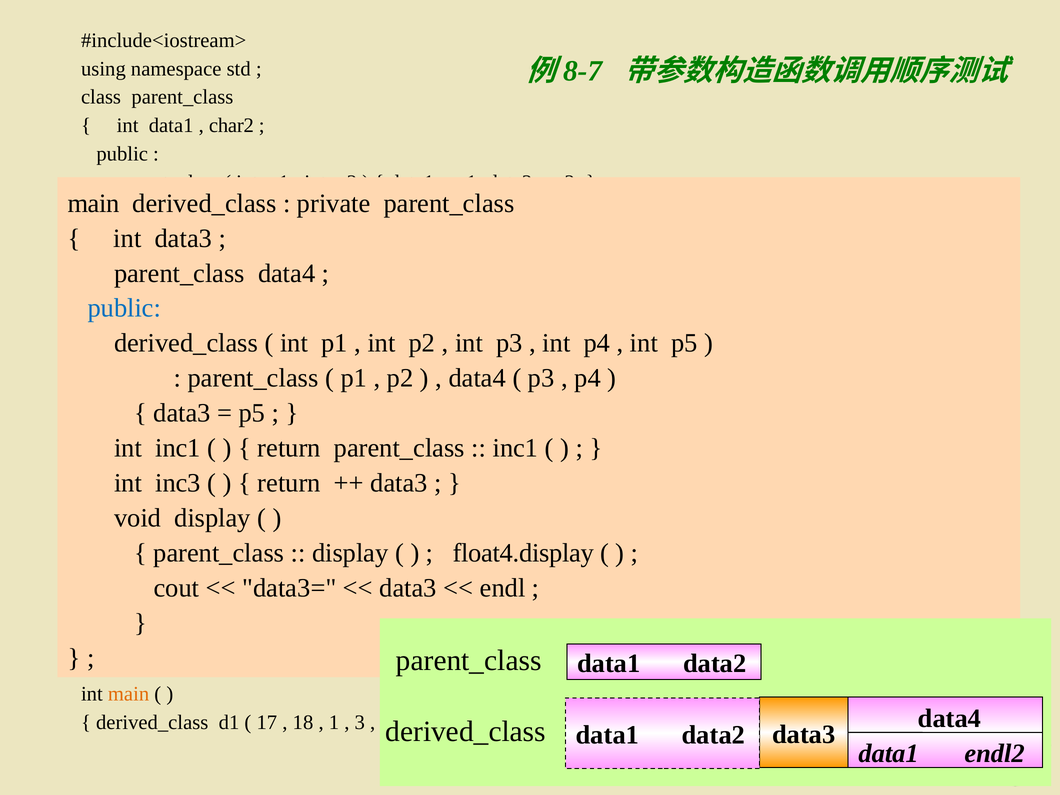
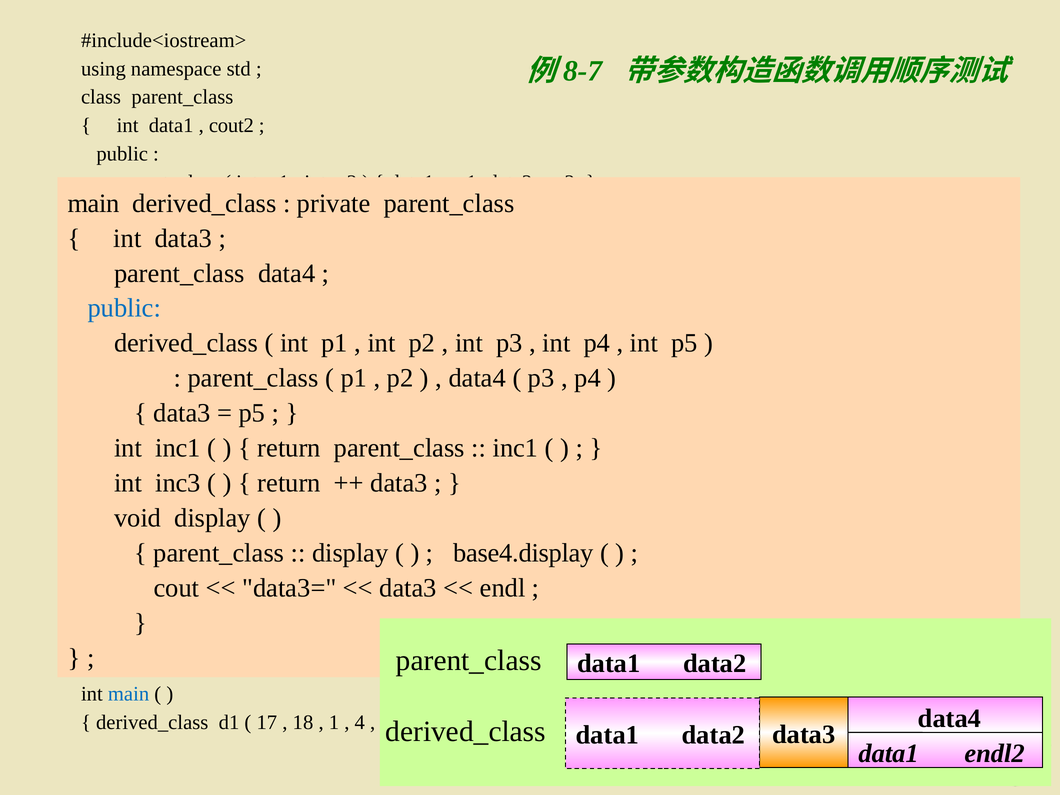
char2: char2 -> cout2
float4.display: float4.display -> base4.display
main at (129, 694) colour: orange -> blue
3: 3 -> 4
